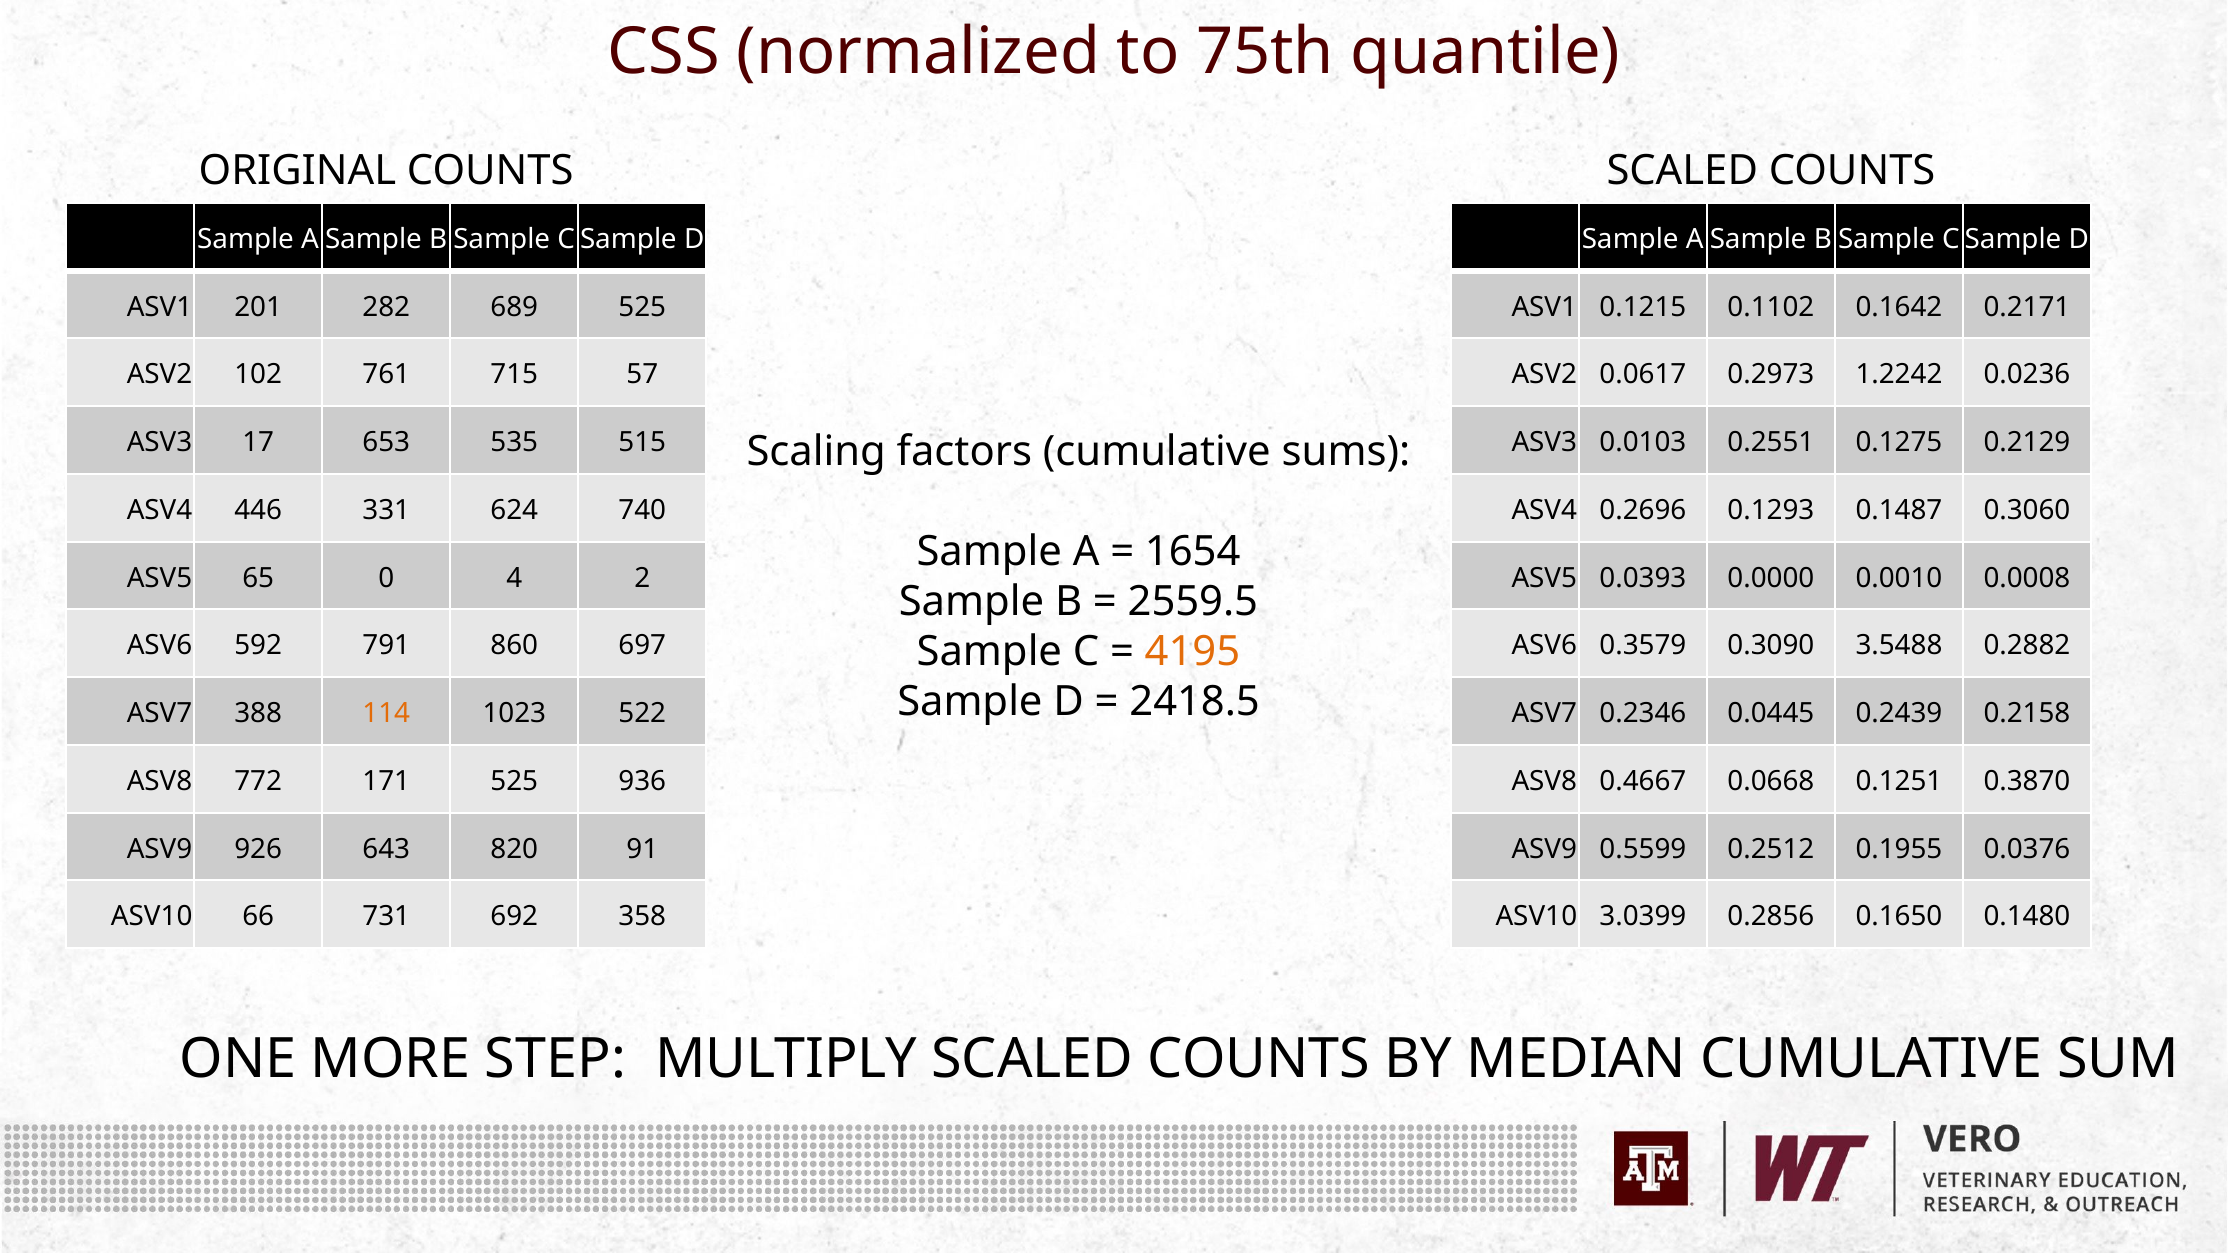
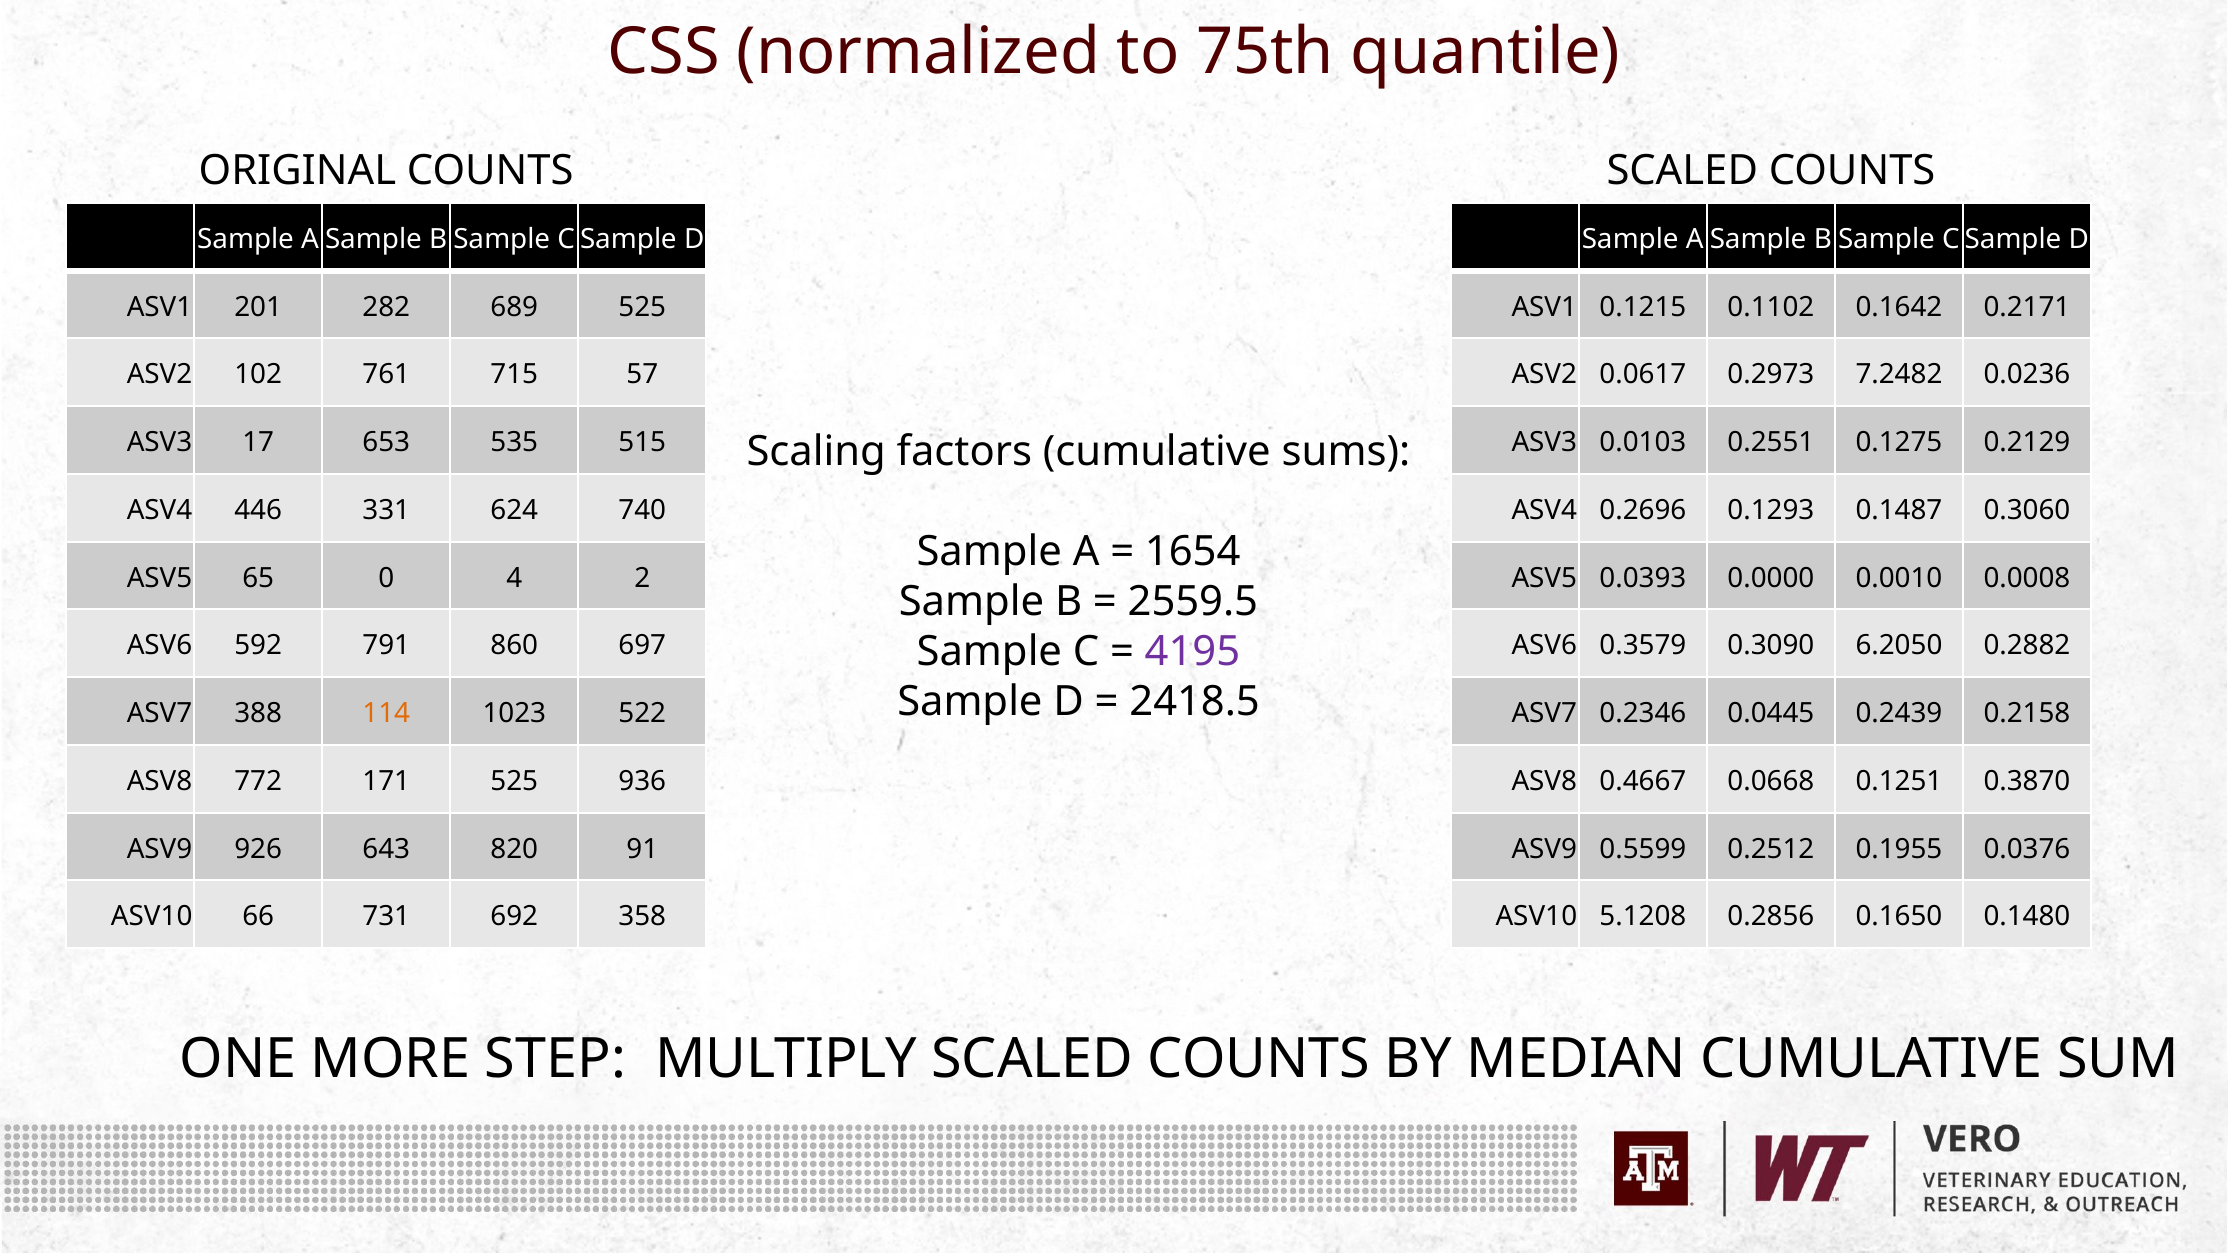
1.2242: 1.2242 -> 7.2482
3.5488: 3.5488 -> 6.2050
4195 colour: orange -> purple
3.0399: 3.0399 -> 5.1208
